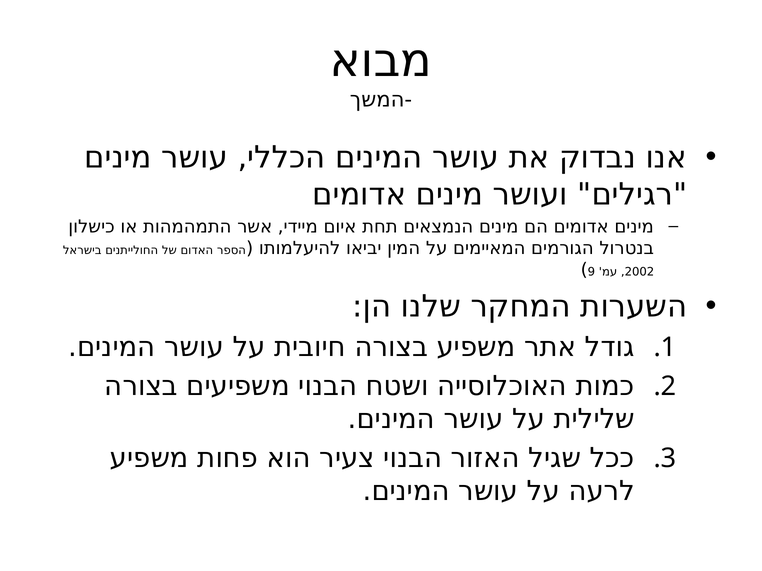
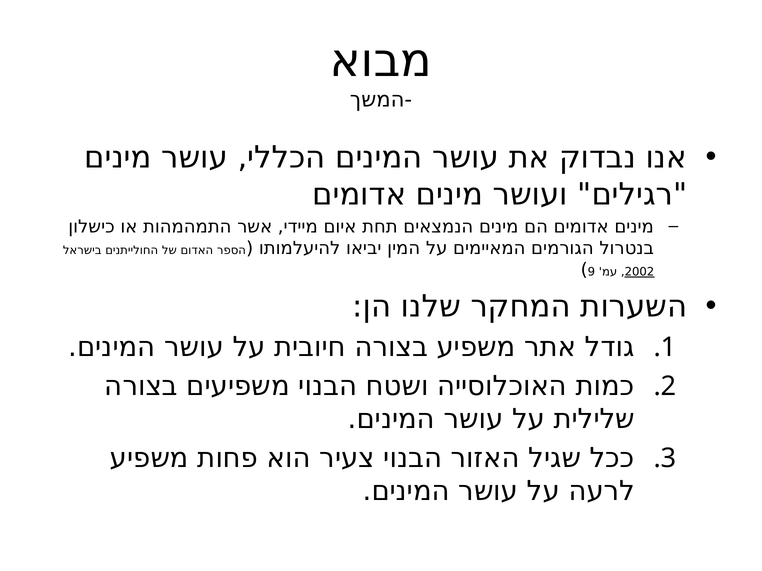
2002 underline: none -> present
